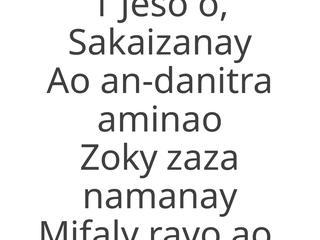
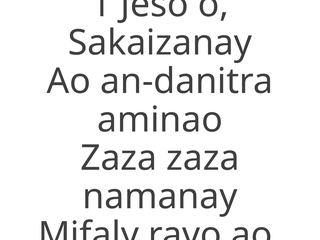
Zoky at (119, 158): Zoky -> Zaza
